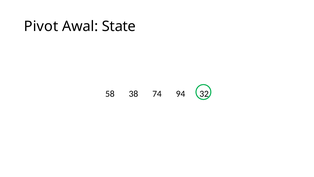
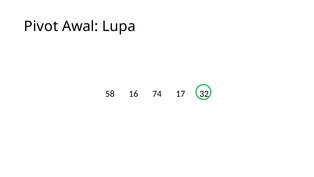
State: State -> Lupa
38: 38 -> 16
94: 94 -> 17
